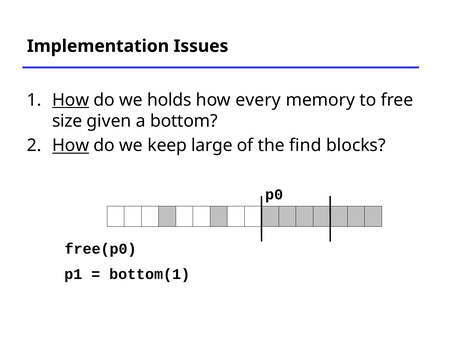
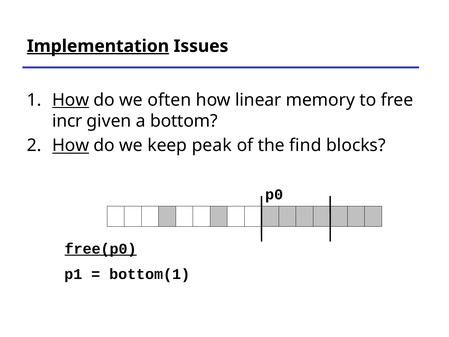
Implementation underline: none -> present
holds: holds -> often
every: every -> linear
size: size -> incr
large: large -> peak
free(p0 underline: none -> present
